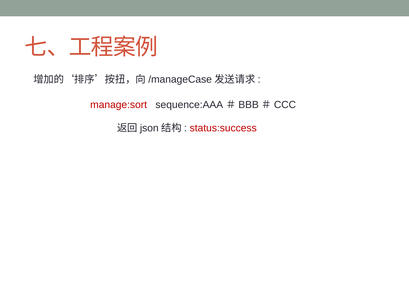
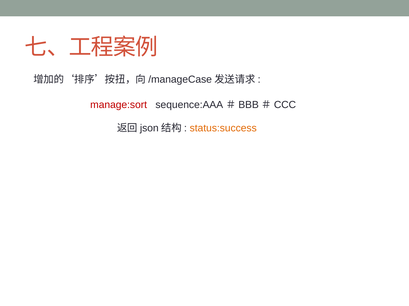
status:success colour: red -> orange
